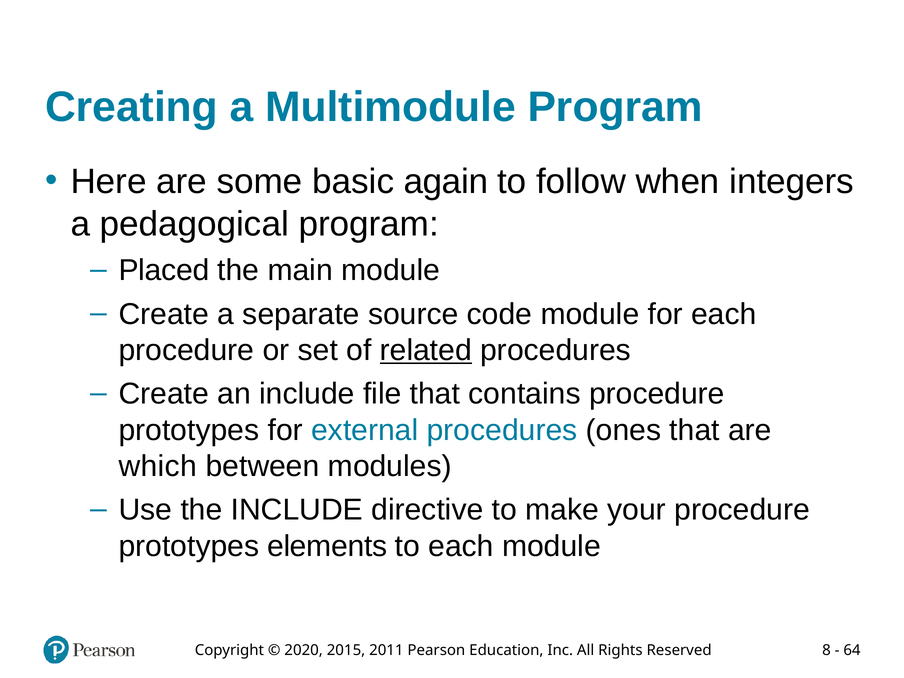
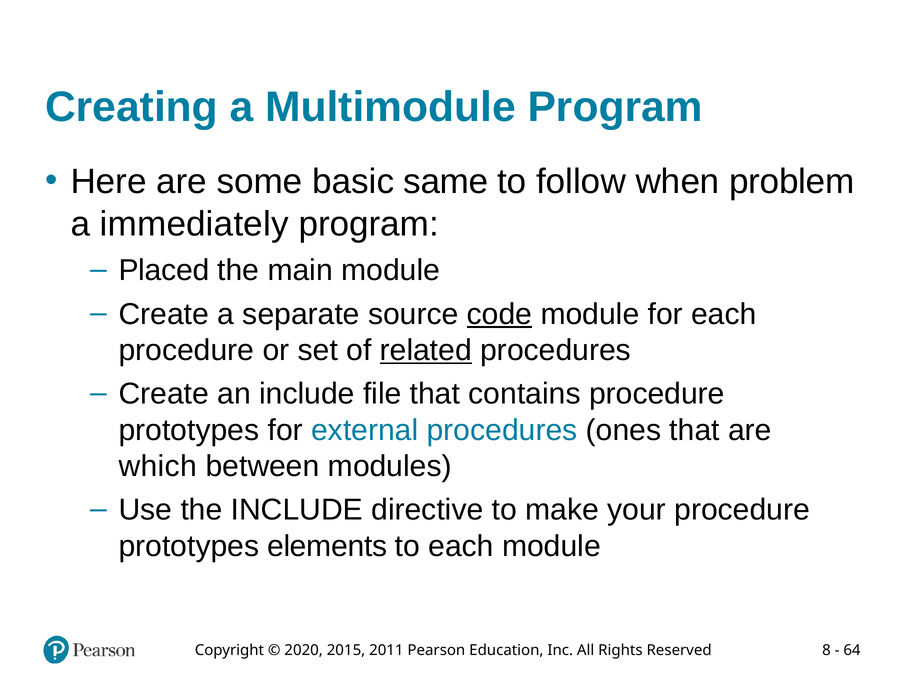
again: again -> same
integers: integers -> problem
pedagogical: pedagogical -> immediately
code underline: none -> present
